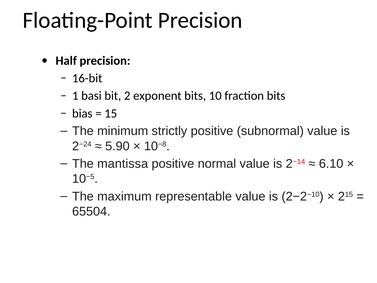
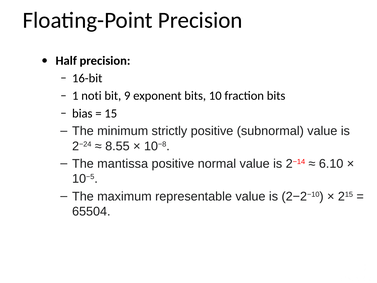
basi: basi -> noti
2: 2 -> 9
5.90: 5.90 -> 8.55
